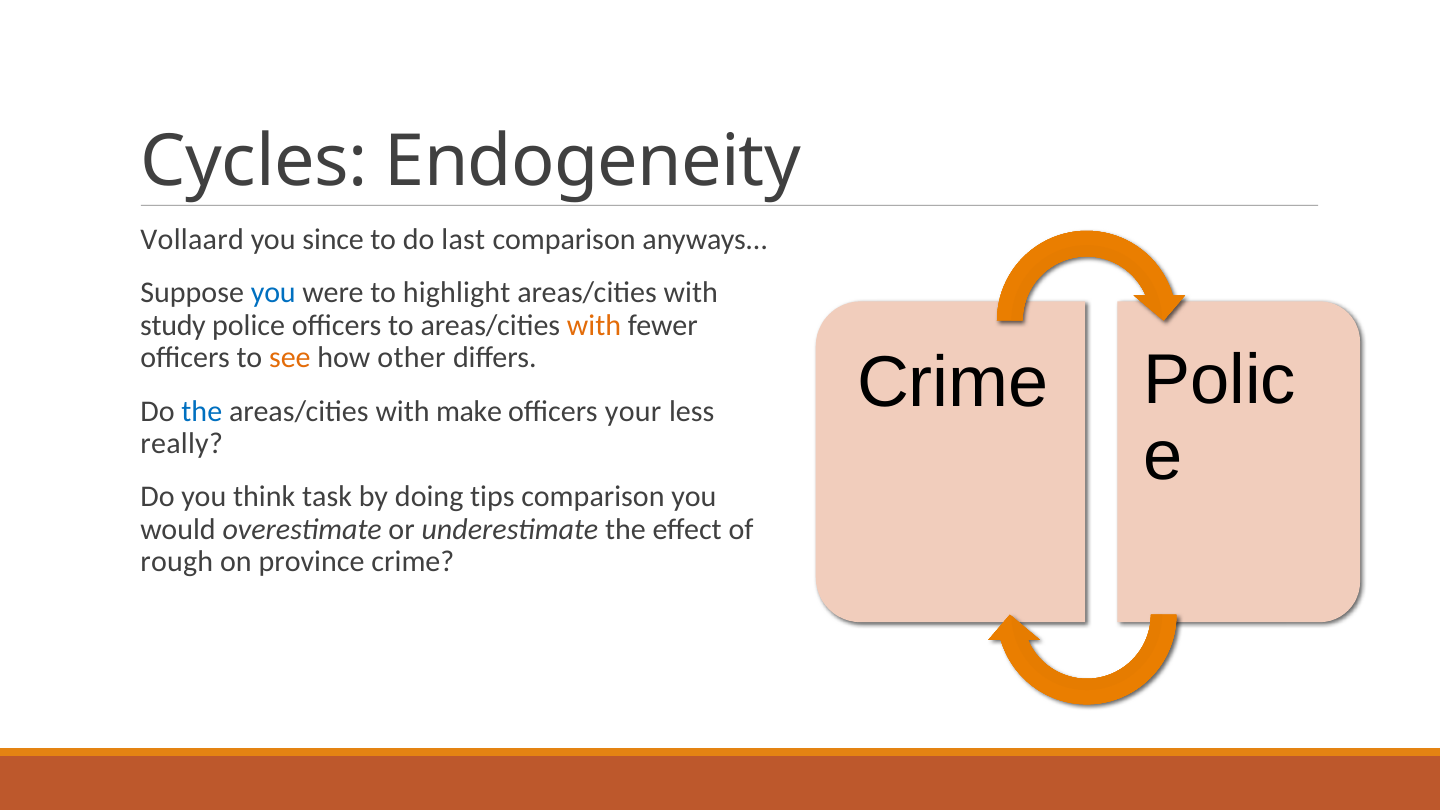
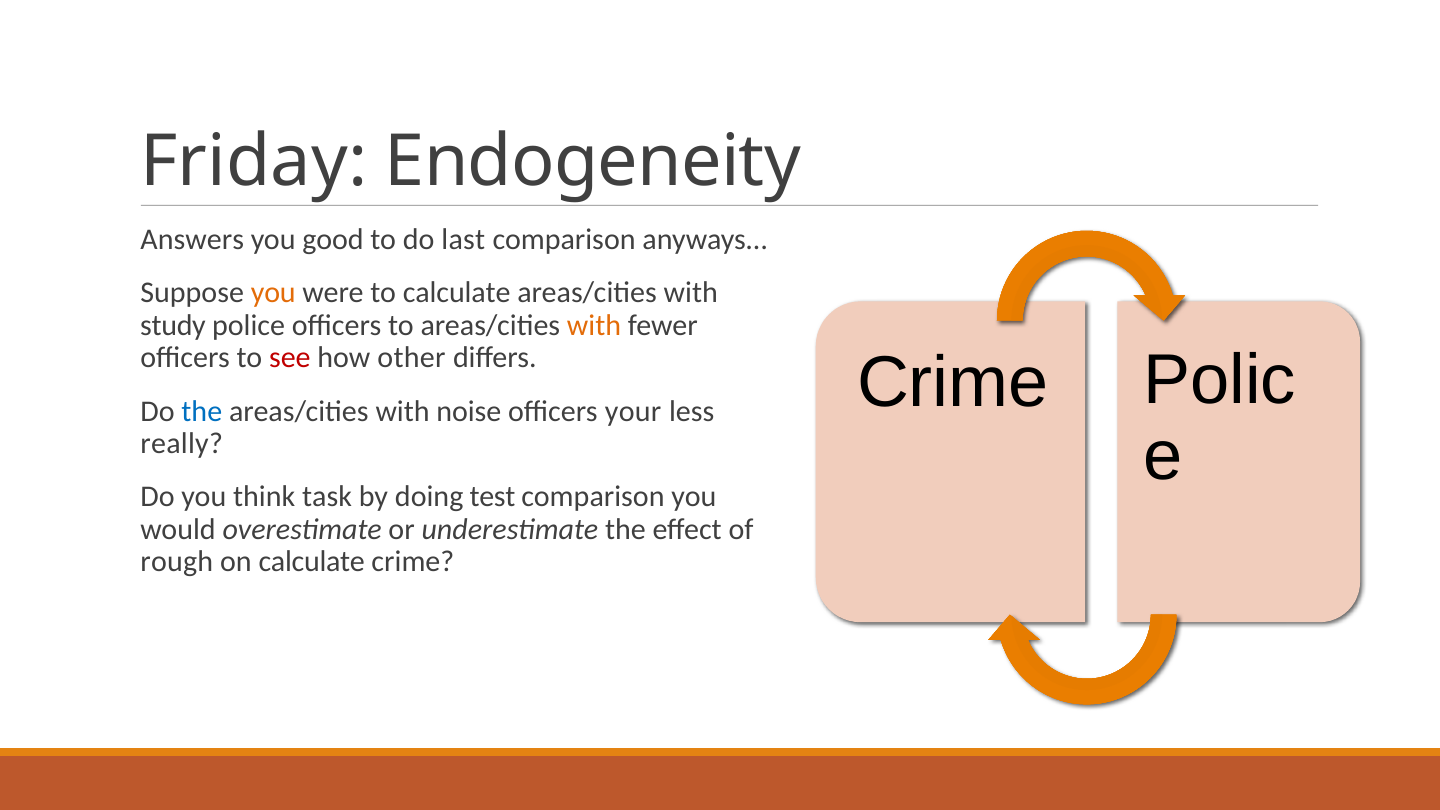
Cycles: Cycles -> Friday
Vollaard: Vollaard -> Answers
since: since -> good
you at (273, 293) colour: blue -> orange
to highlight: highlight -> calculate
see colour: orange -> red
make: make -> noise
tips: tips -> test
on province: province -> calculate
